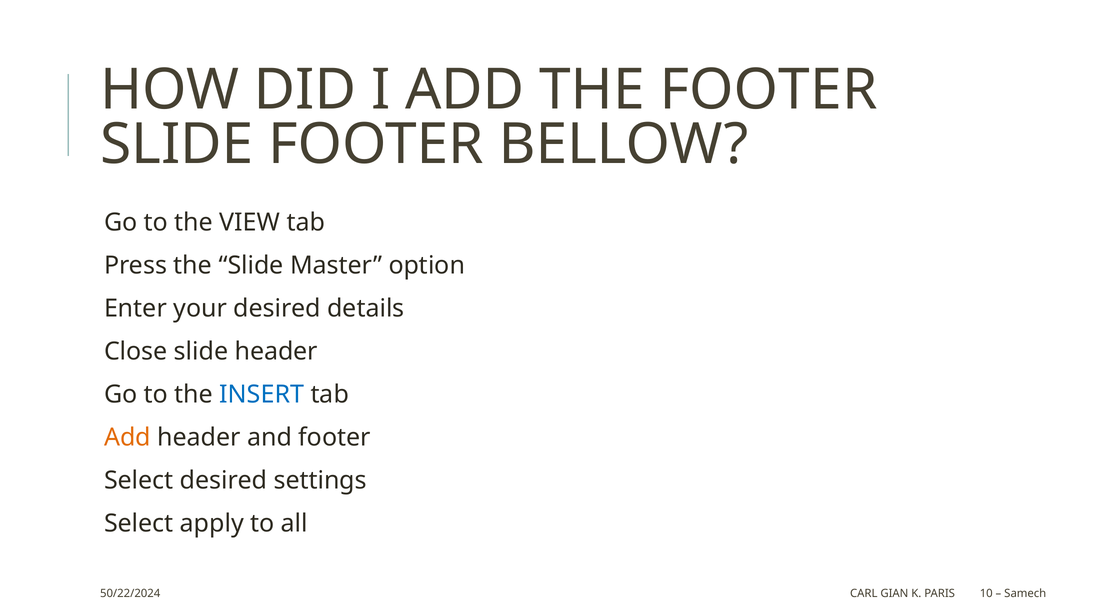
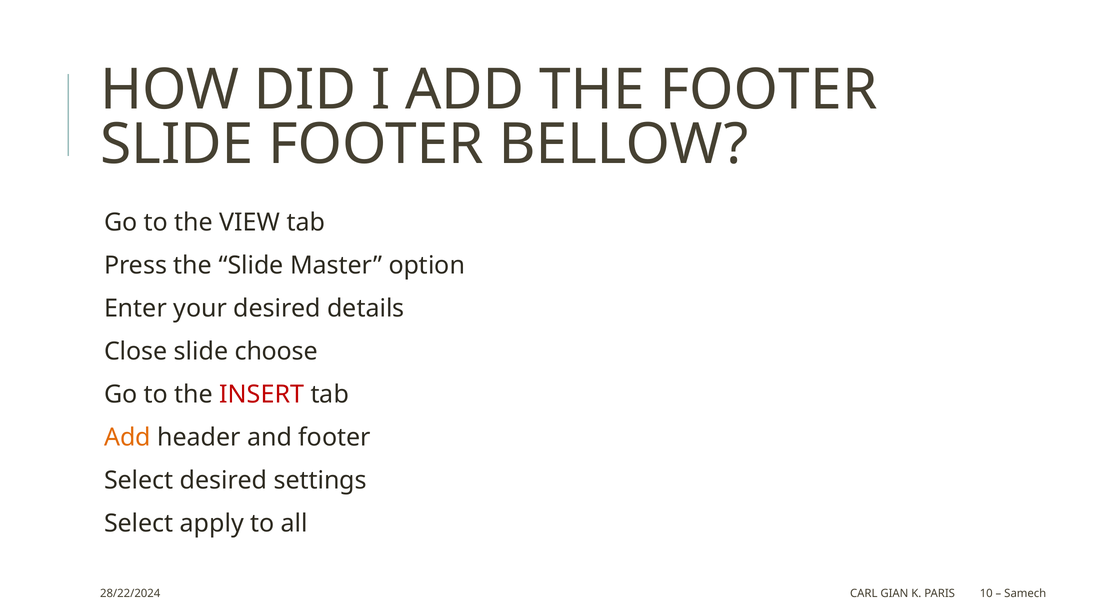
slide header: header -> choose
INSERT colour: blue -> red
50/22/2024: 50/22/2024 -> 28/22/2024
